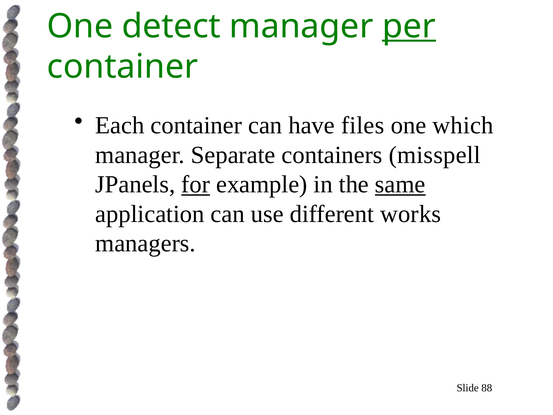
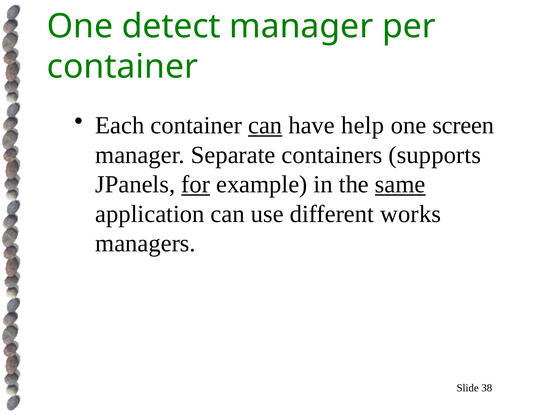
per underline: present -> none
can at (265, 125) underline: none -> present
files: files -> help
which: which -> screen
misspell: misspell -> supports
88: 88 -> 38
